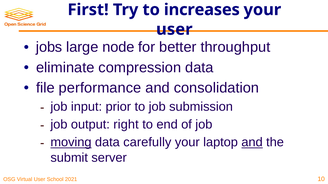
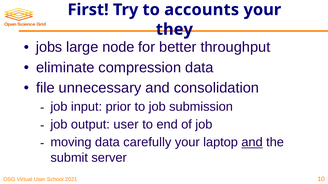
increases: increases -> accounts
user at (174, 29): user -> they
performance: performance -> unnecessary
output right: right -> user
moving underline: present -> none
